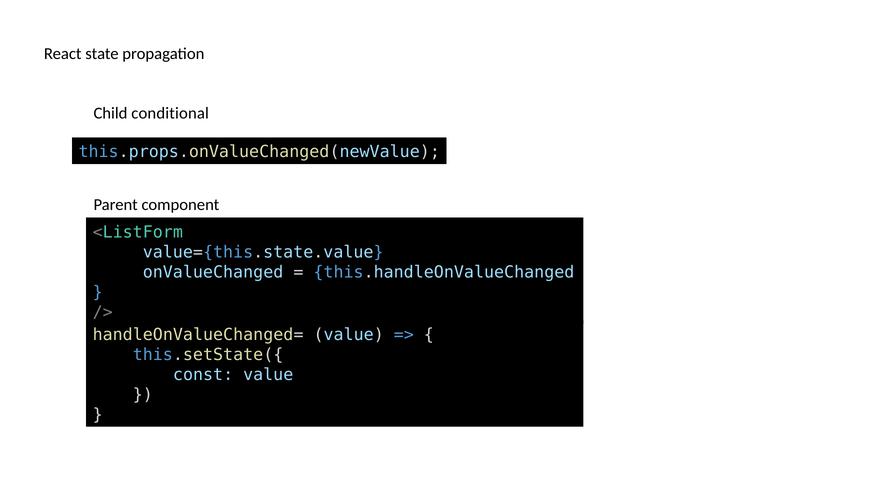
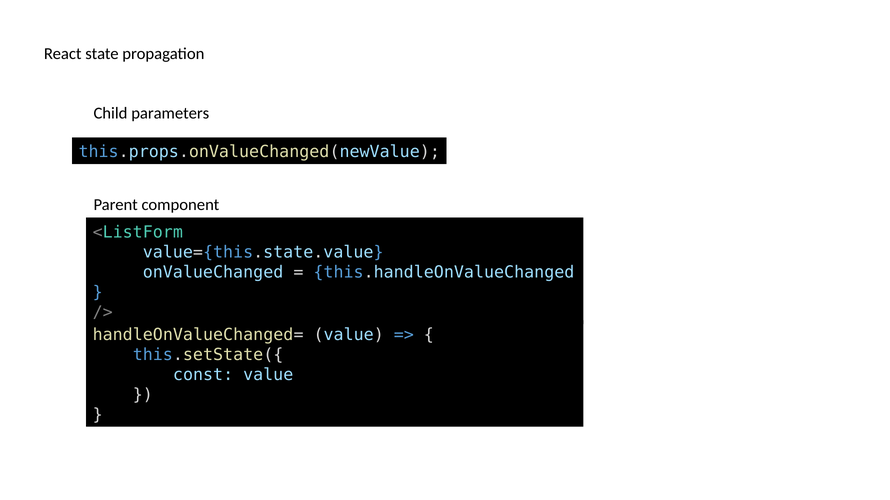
conditional: conditional -> parameters
